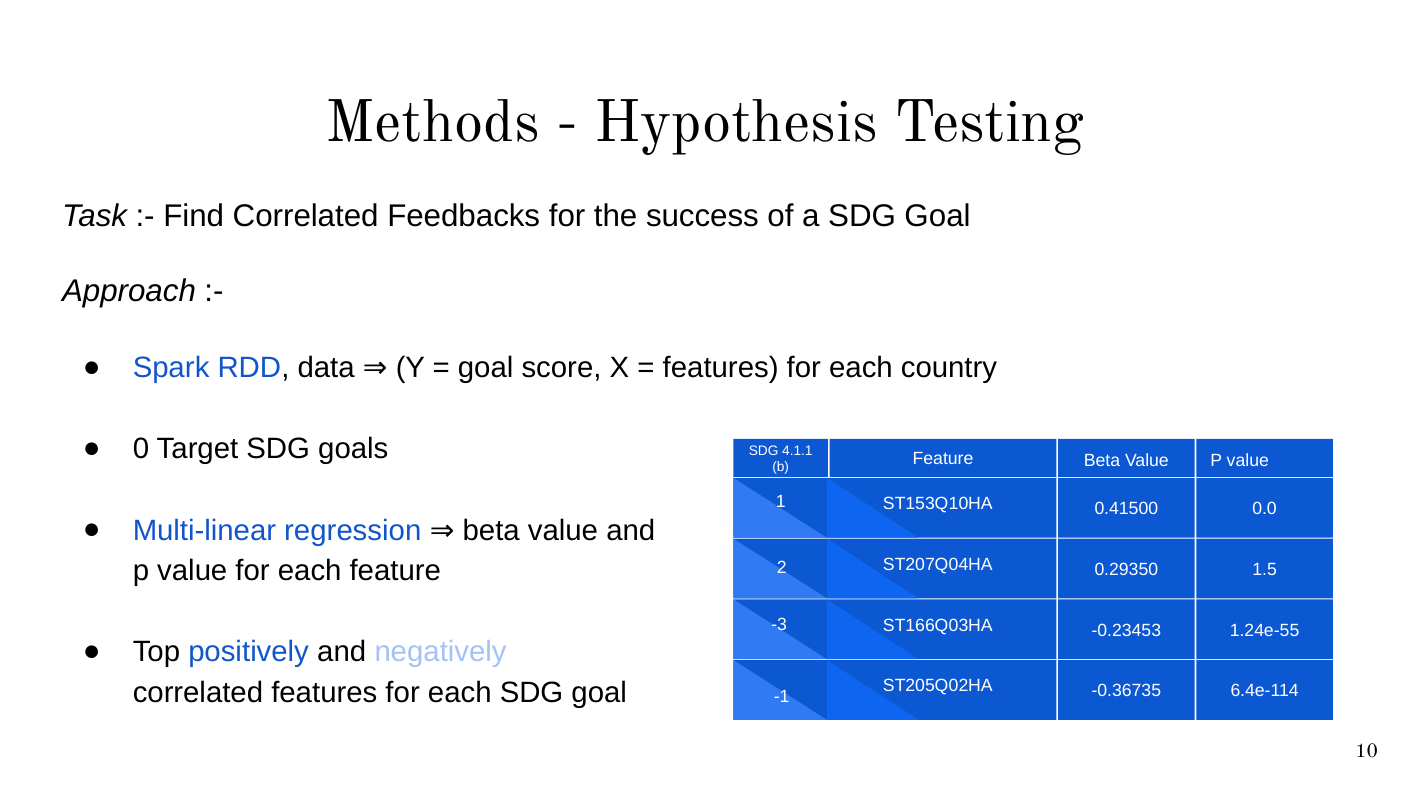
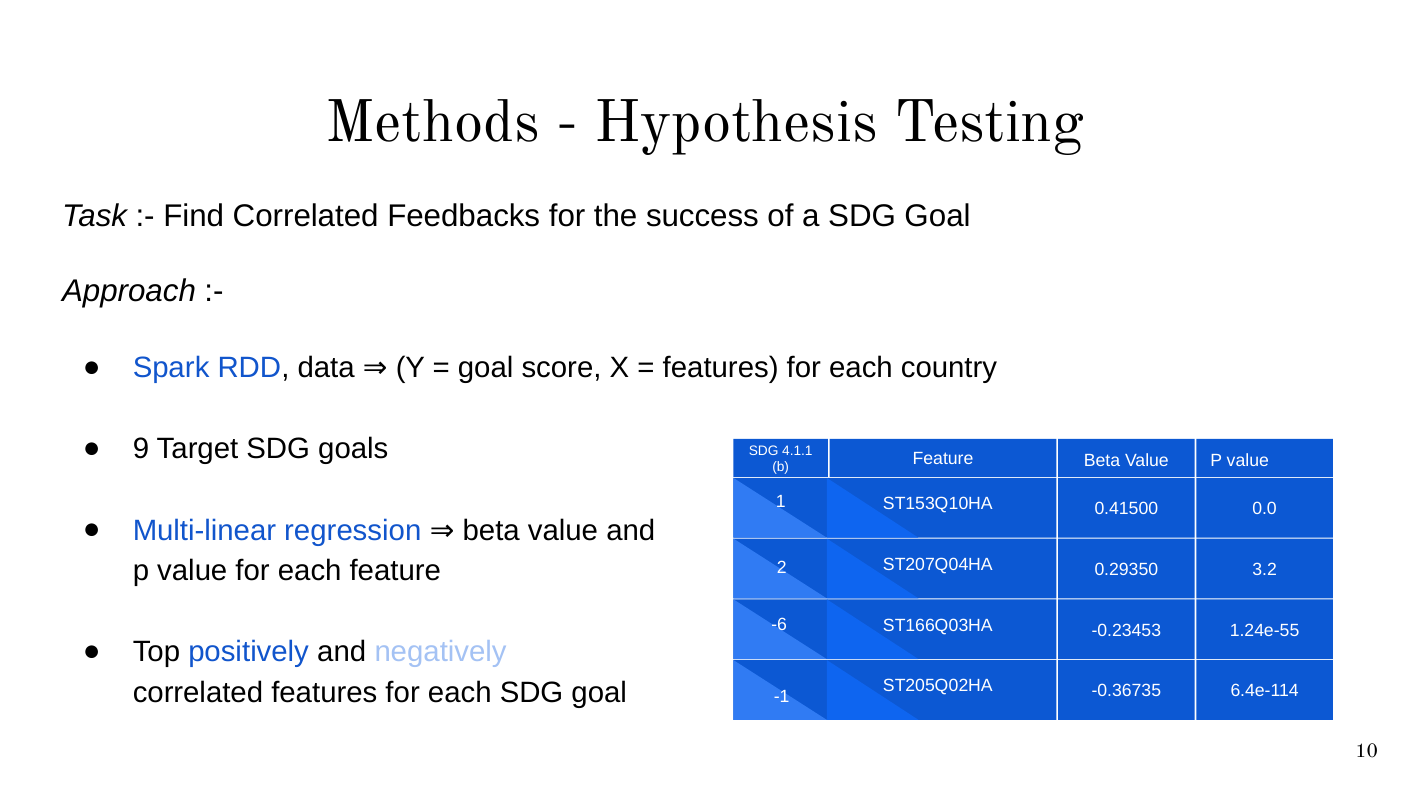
0: 0 -> 9
1.5: 1.5 -> 3.2
-3: -3 -> -6
